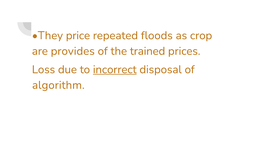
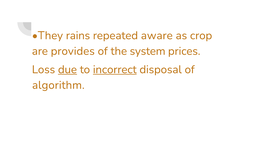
price: price -> rains
floods: floods -> aware
trained: trained -> system
due underline: none -> present
